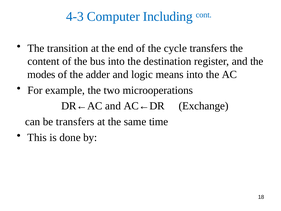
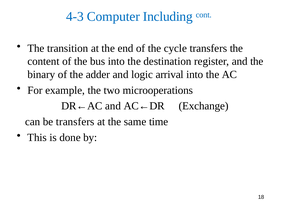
modes: modes -> binary
means: means -> arrival
